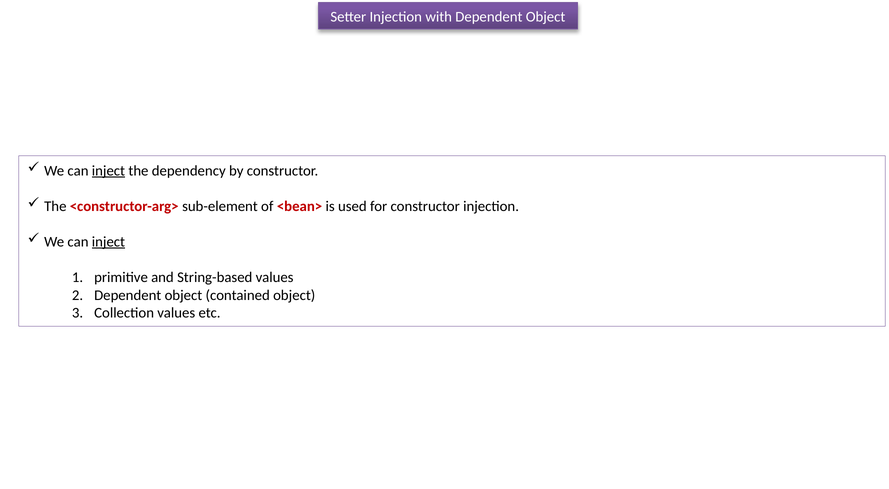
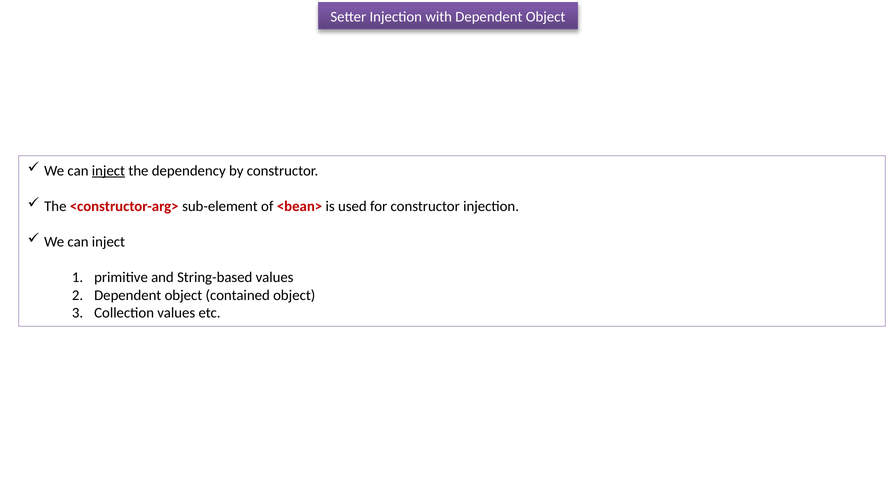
inject at (108, 242) underline: present -> none
